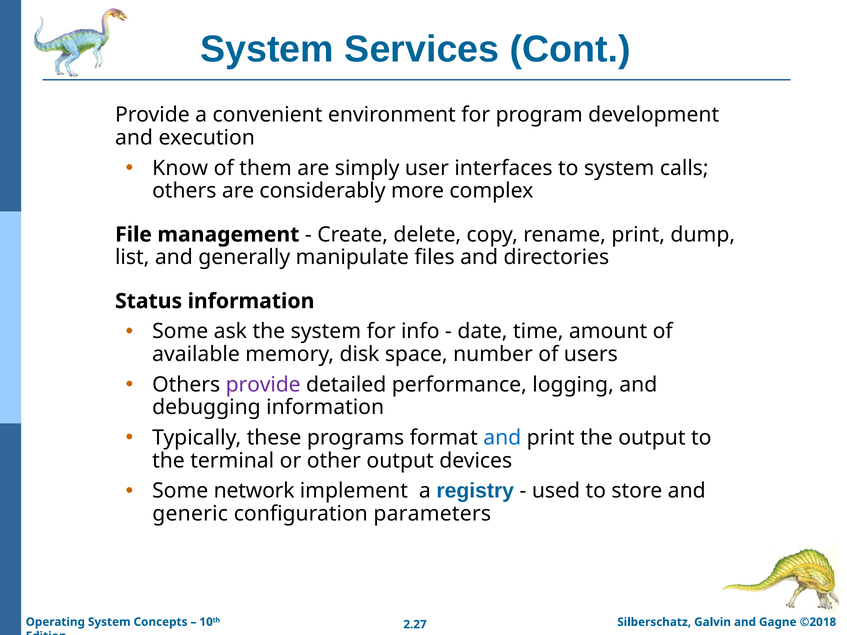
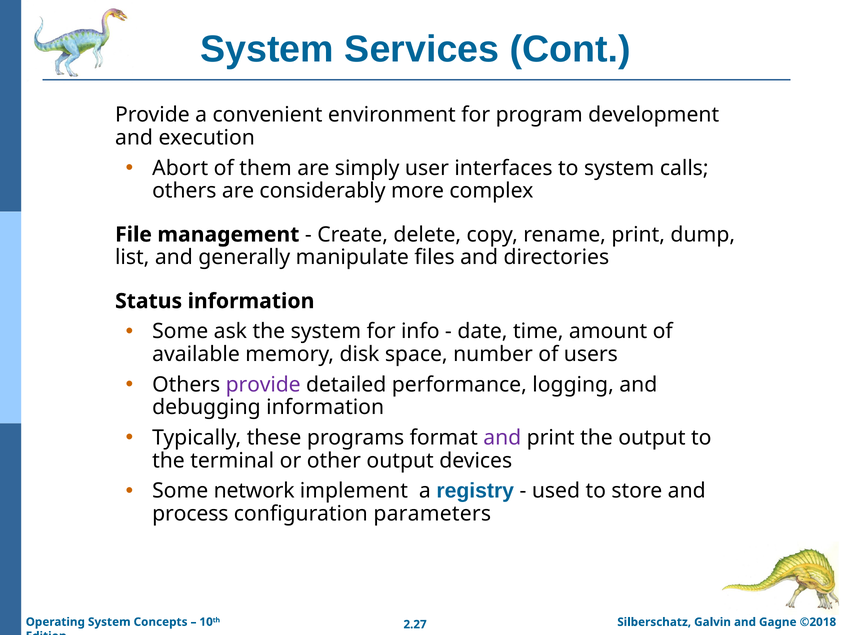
Know: Know -> Abort
and at (502, 438) colour: blue -> purple
generic: generic -> process
